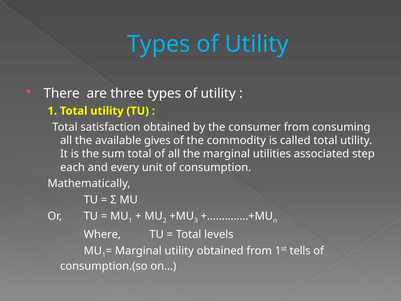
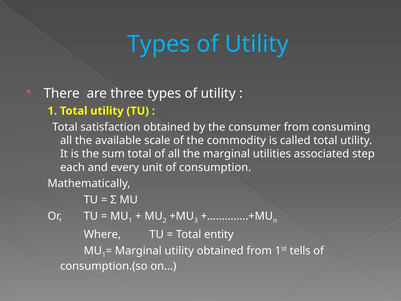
gives: gives -> scale
levels: levels -> entity
